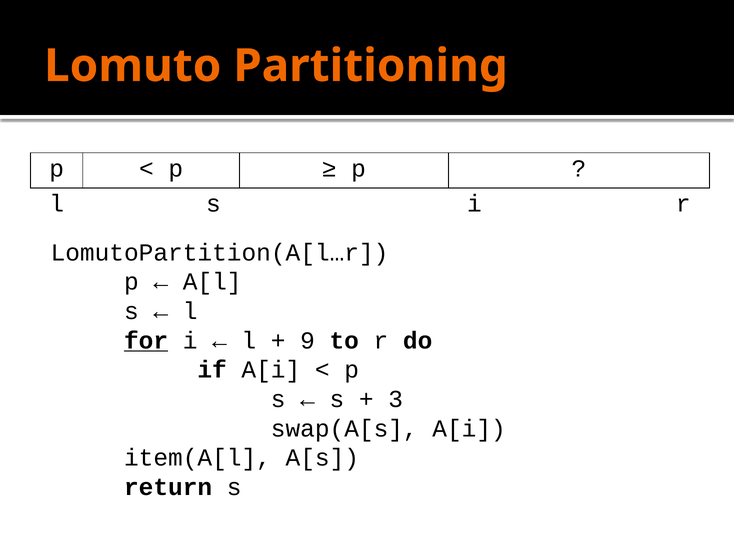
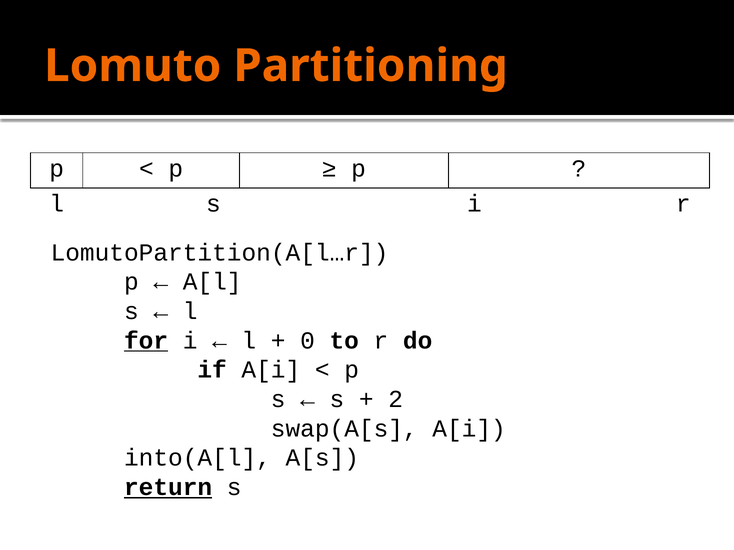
9: 9 -> 0
3: 3 -> 2
item(A[l: item(A[l -> into(A[l
return underline: none -> present
